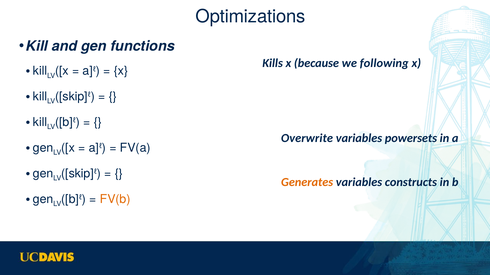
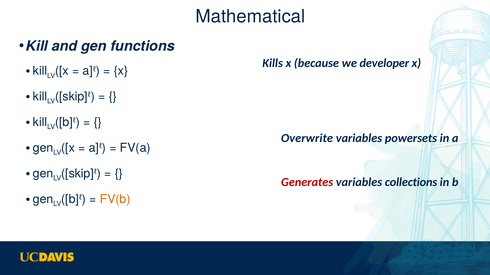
Optimizations: Optimizations -> Mathematical
following: following -> developer
Generates colour: orange -> red
constructs: constructs -> collections
